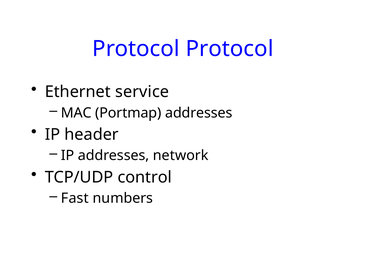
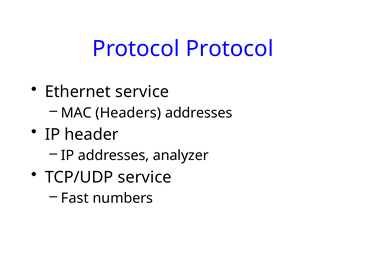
Portmap: Portmap -> Headers
network: network -> analyzer
TCP/UDP control: control -> service
